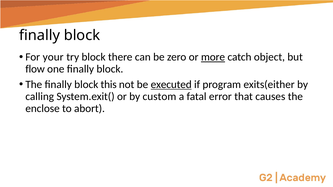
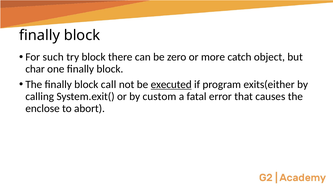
your: your -> such
more underline: present -> none
flow: flow -> char
this: this -> call
